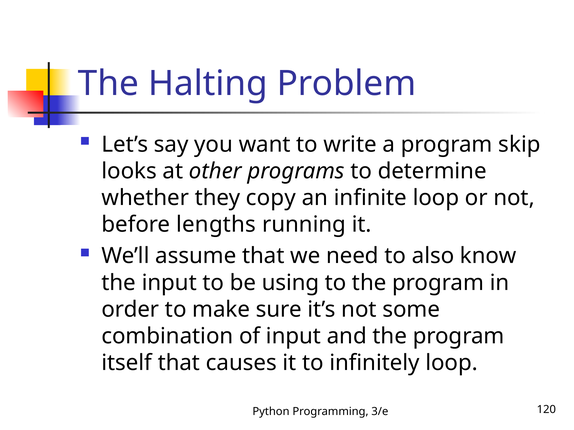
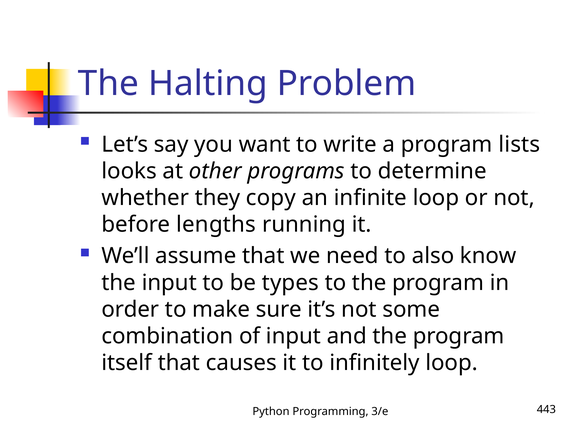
skip: skip -> lists
using: using -> types
120: 120 -> 443
